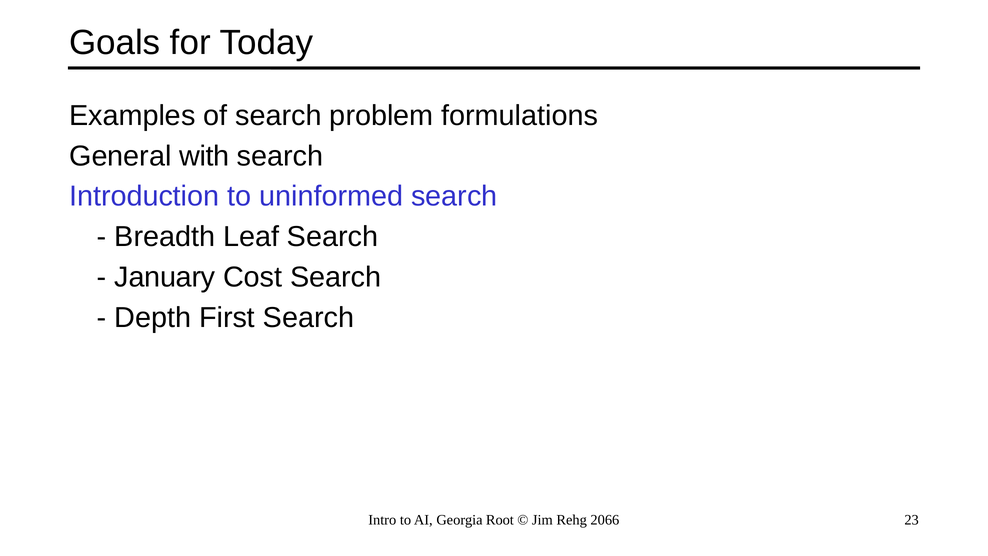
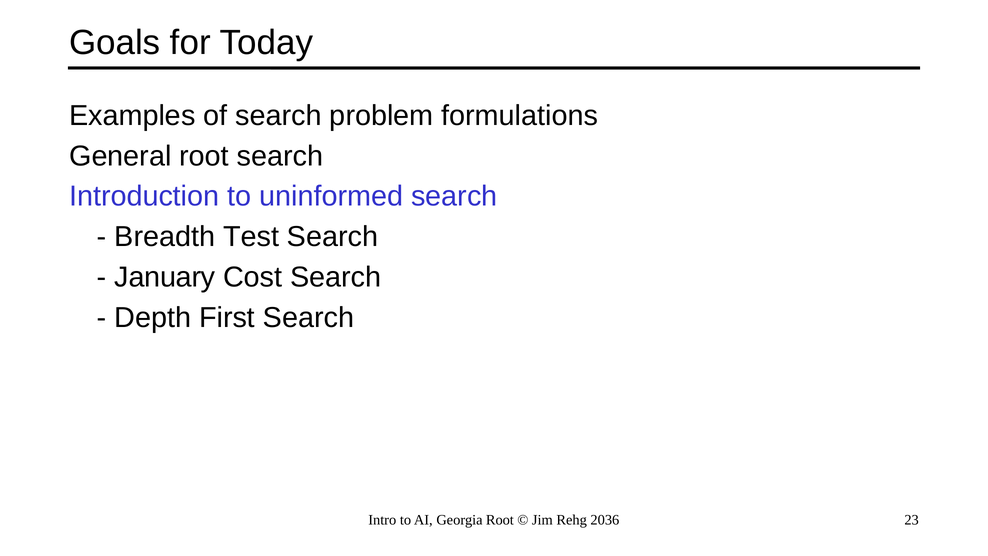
General with: with -> root
Leaf: Leaf -> Test
2066: 2066 -> 2036
